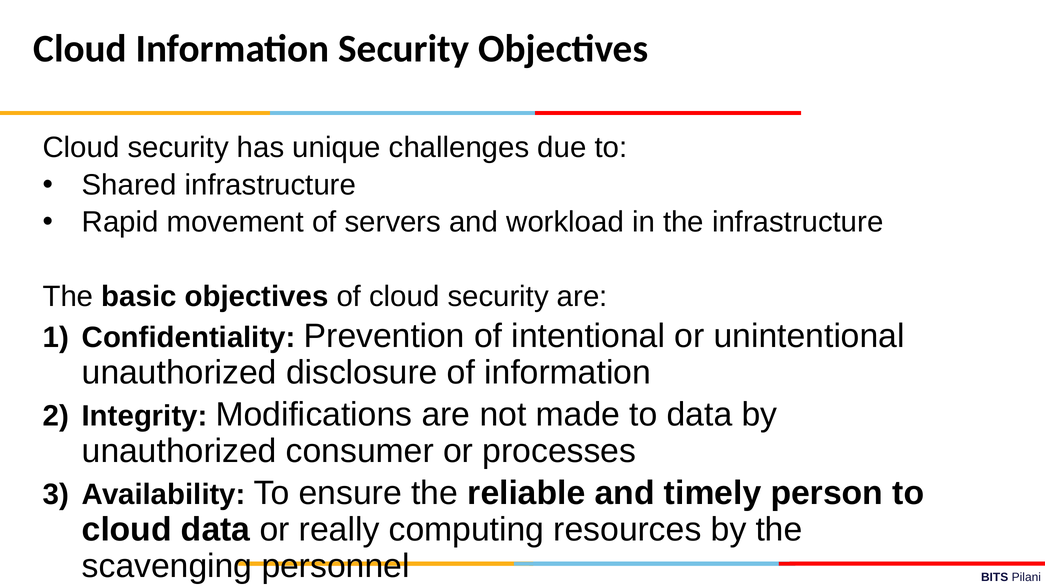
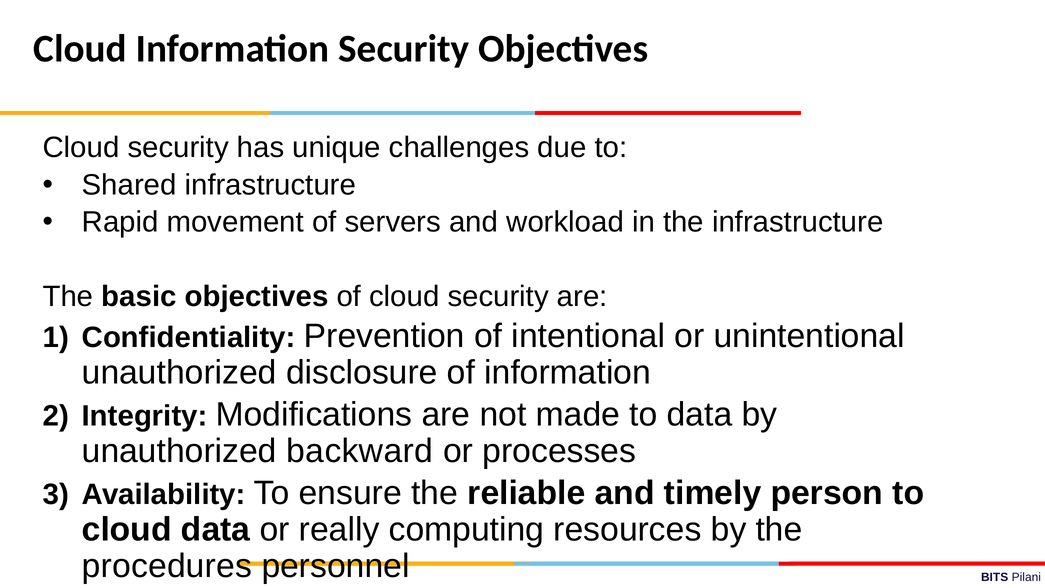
consumer: consumer -> backward
scavenging: scavenging -> procedures
